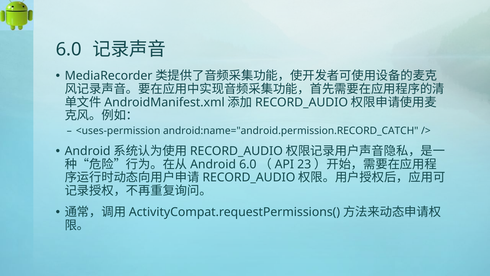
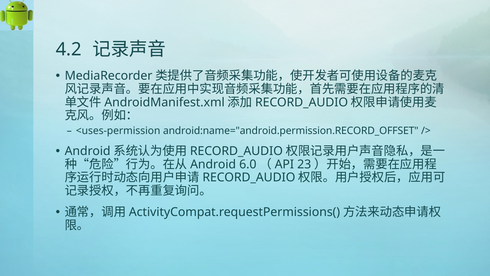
6.0 at (69, 49): 6.0 -> 4.2
android:name="android.permission.RECORD_CATCH: android:name="android.permission.RECORD_CATCH -> android:name="android.permission.RECORD_OFFSET
